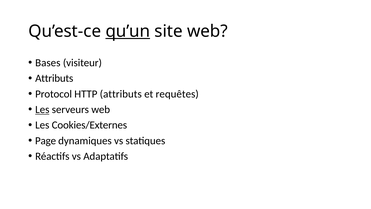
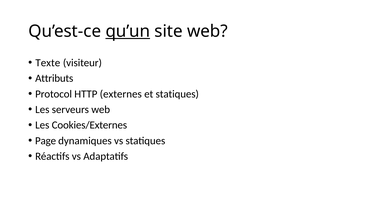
Bases: Bases -> Texte
HTTP attributs: attributs -> externes
et requêtes: requêtes -> statiques
Les at (42, 109) underline: present -> none
